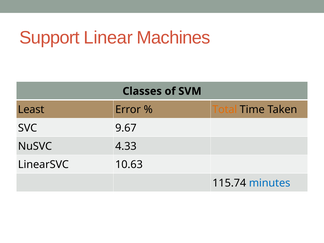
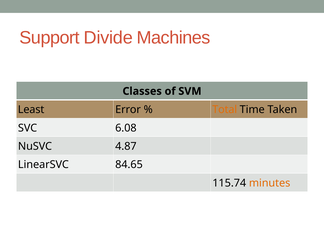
Linear: Linear -> Divide
9.67: 9.67 -> 6.08
4.33: 4.33 -> 4.87
10.63: 10.63 -> 84.65
minutes colour: blue -> orange
